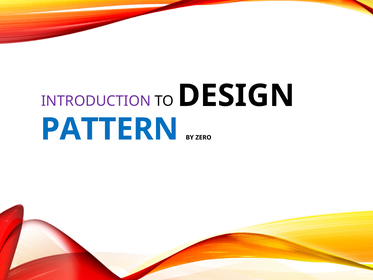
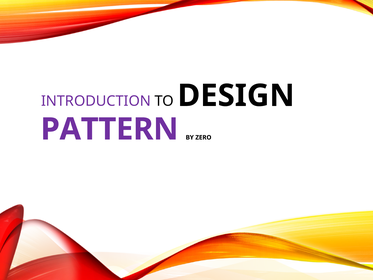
PATTERN colour: blue -> purple
